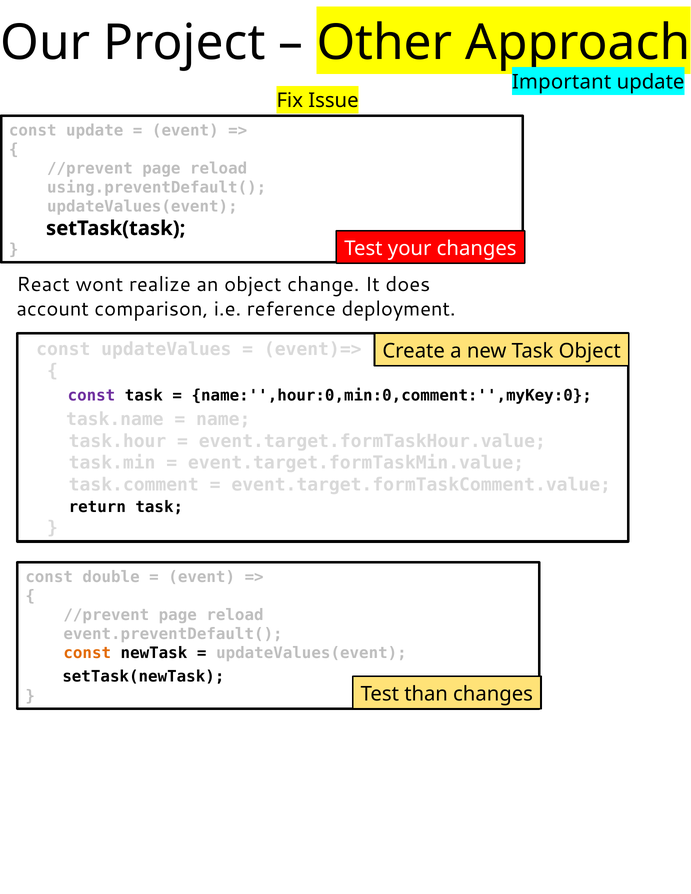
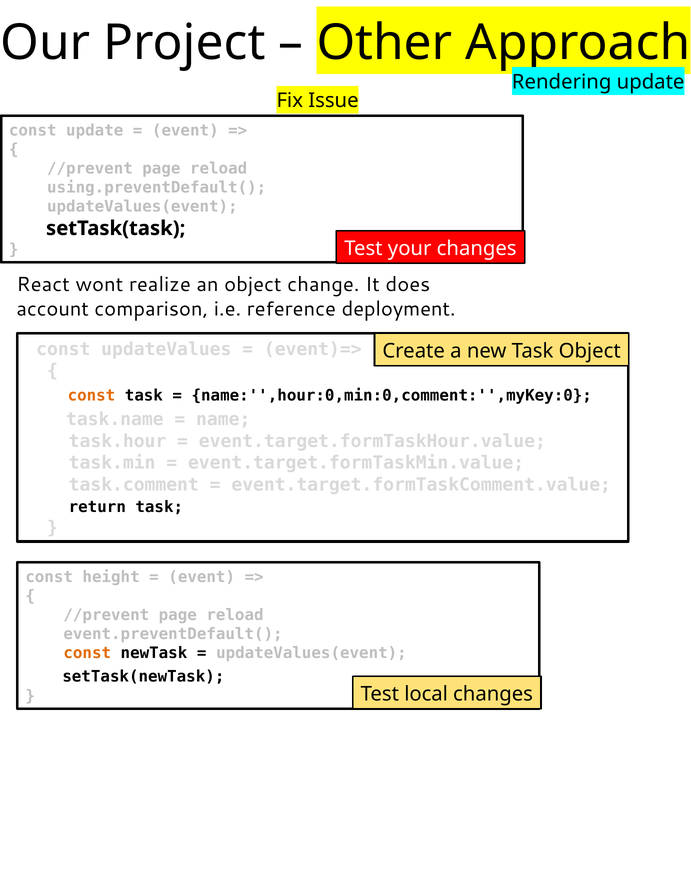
Important: Important -> Rendering
const at (91, 396) colour: purple -> orange
double: double -> height
than: than -> local
